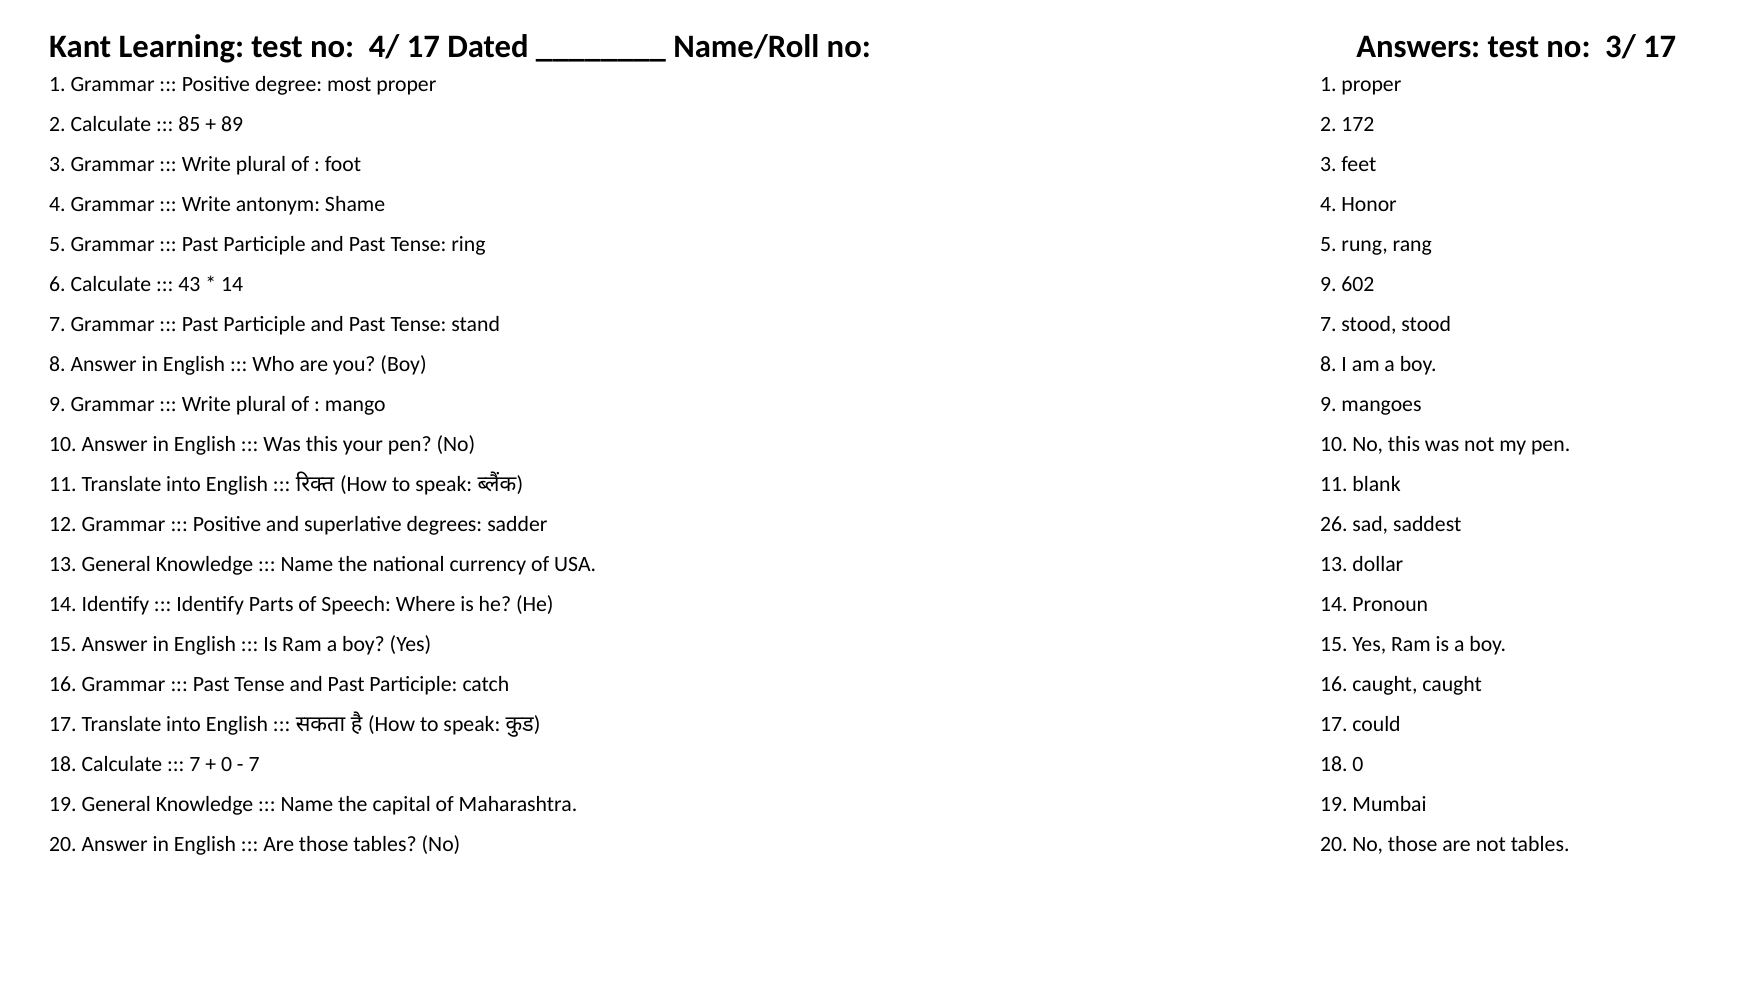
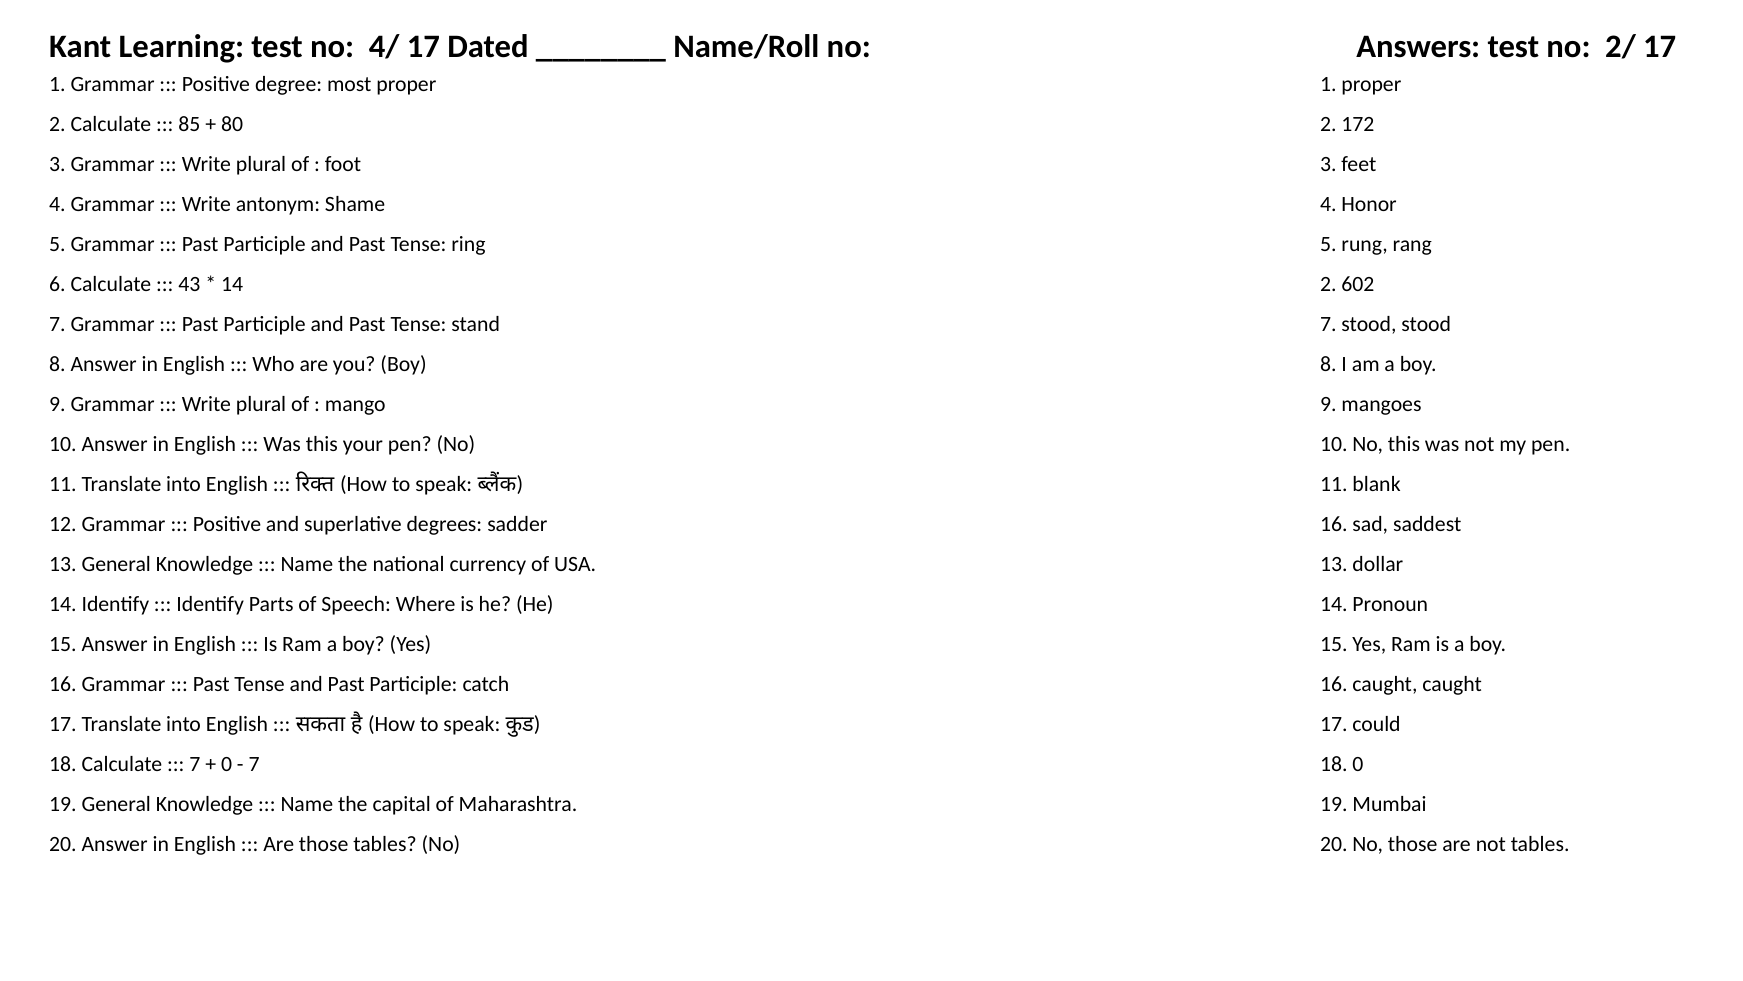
3/: 3/ -> 2/
89: 89 -> 80
14 9: 9 -> 2
sadder 26: 26 -> 16
